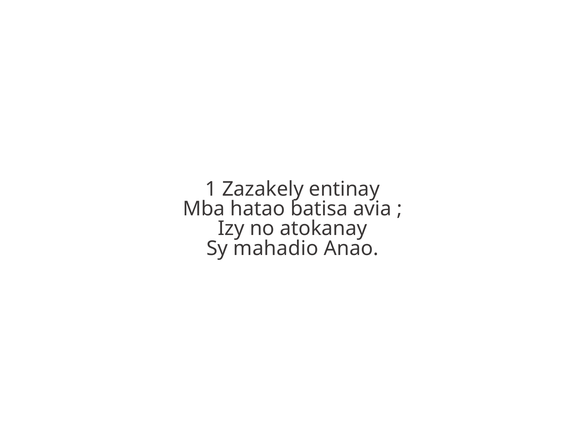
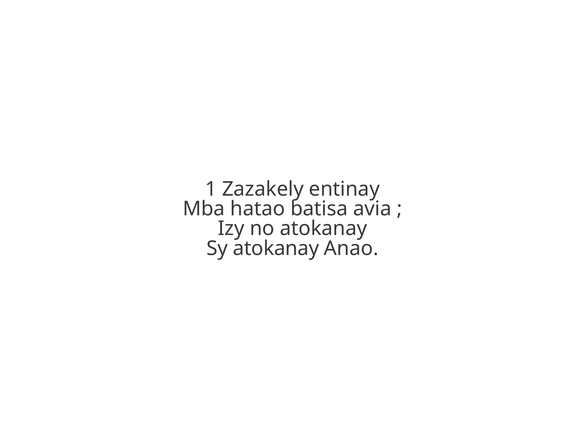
Sy mahadio: mahadio -> atokanay
